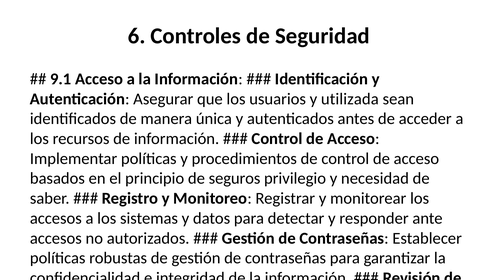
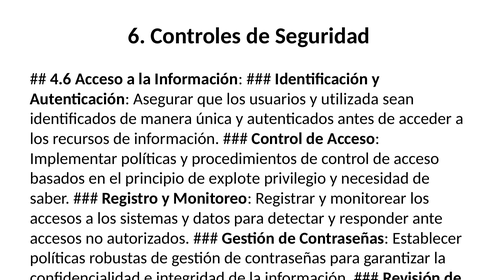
9.1: 9.1 -> 4.6
de seguros: seguros -> explote
